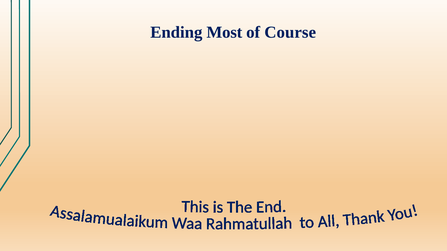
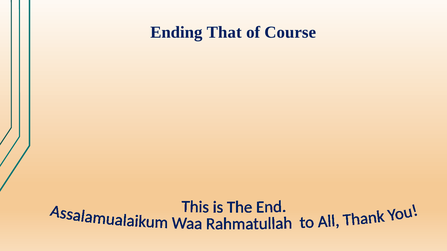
Most: Most -> That
